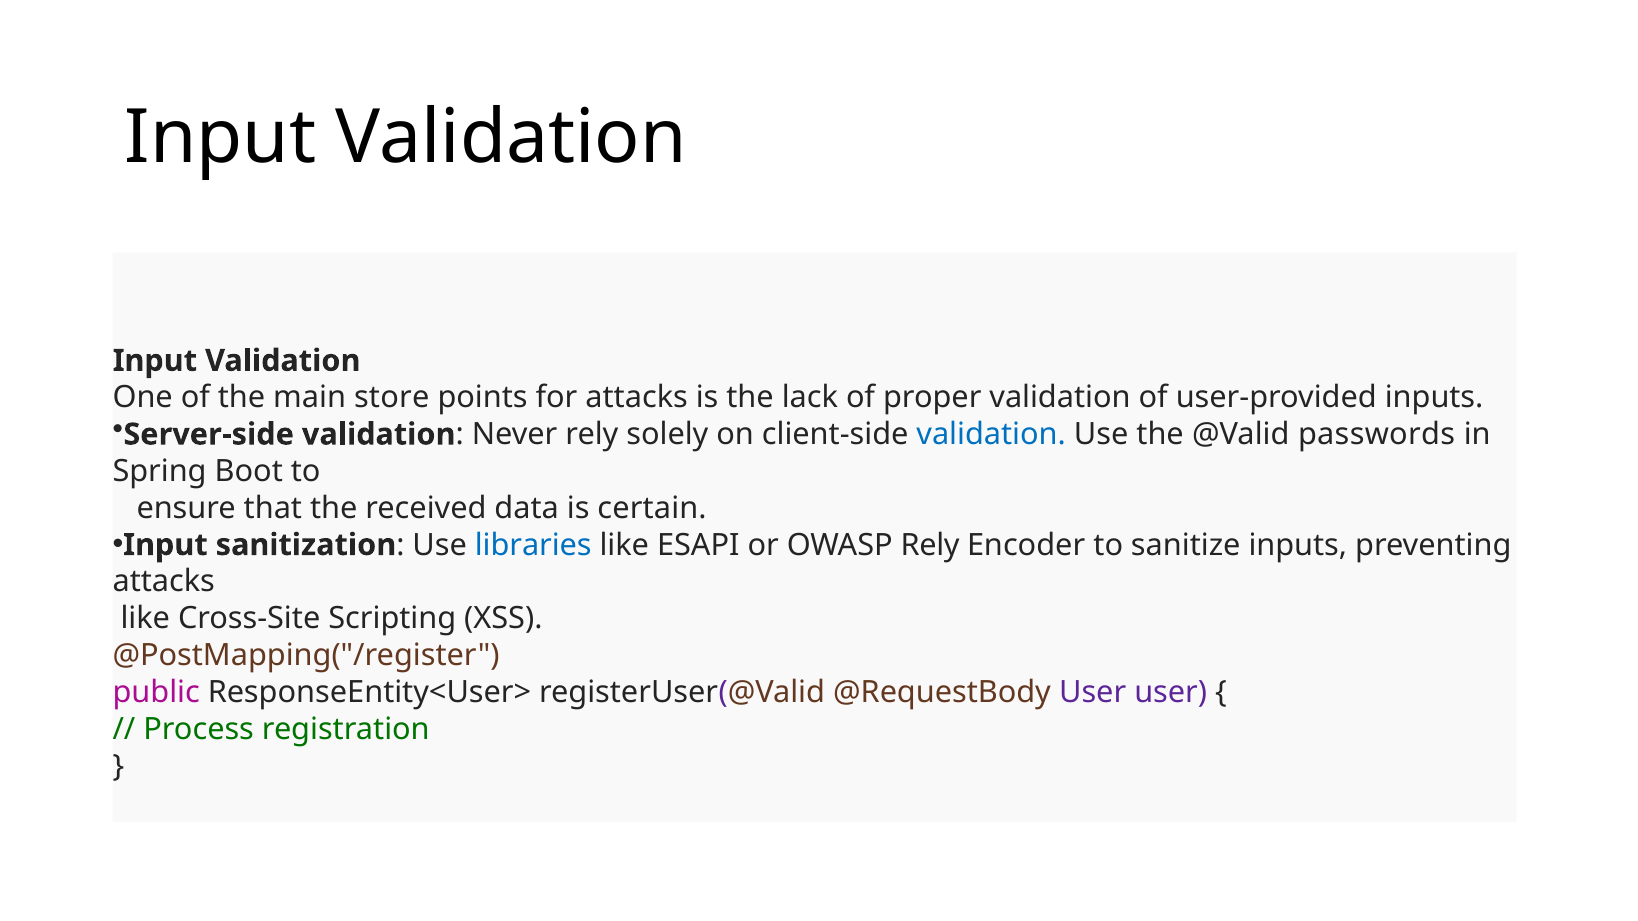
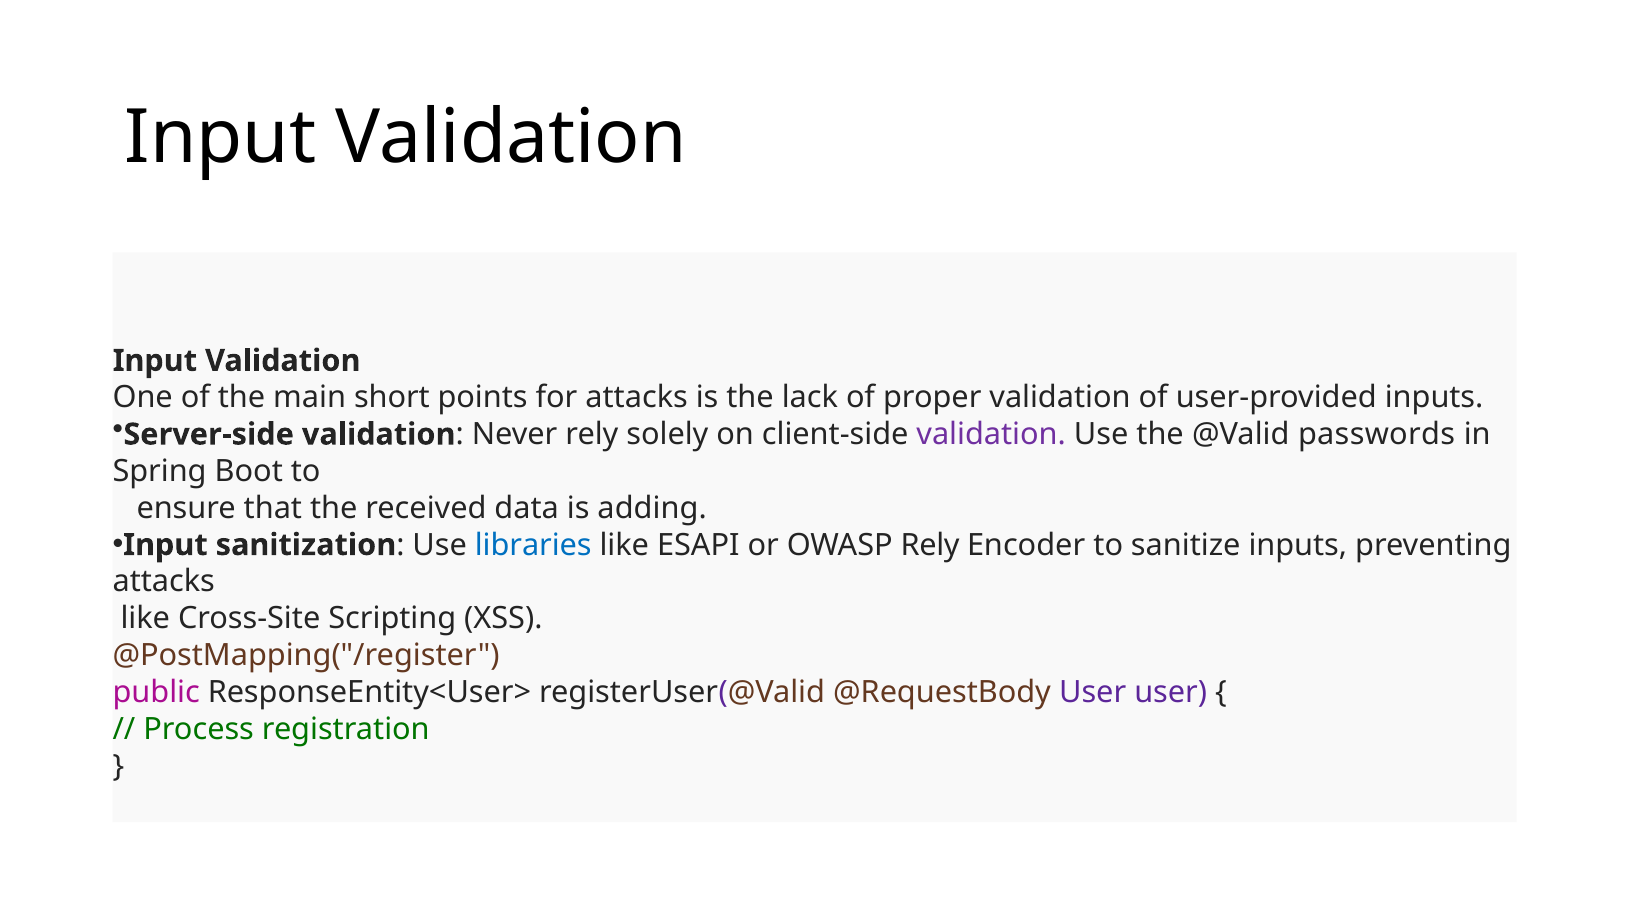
store: store -> short
validation at (991, 435) colour: blue -> purple
certain: certain -> adding
